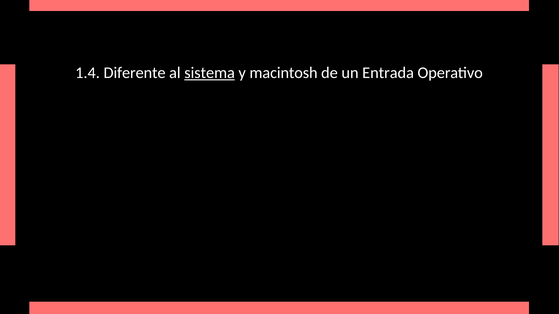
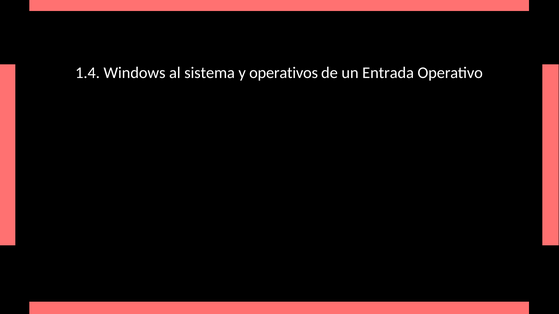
Diferente: Diferente -> Windows
sistema underline: present -> none
macintosh: macintosh -> operativos
